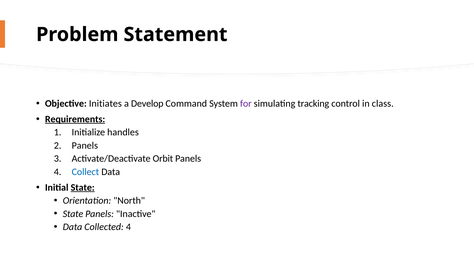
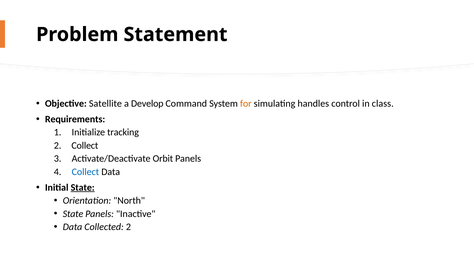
Initiates: Initiates -> Satellite
for colour: purple -> orange
tracking: tracking -> handles
Requirements underline: present -> none
handles: handles -> tracking
Panels at (85, 145): Panels -> Collect
Collected 4: 4 -> 2
